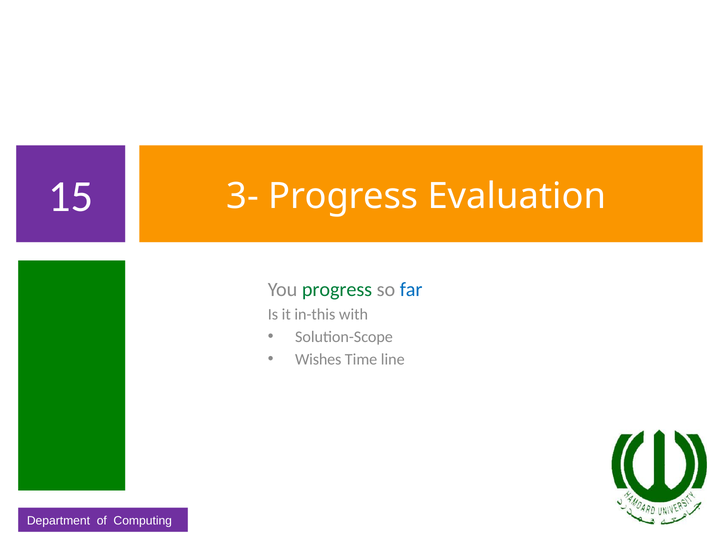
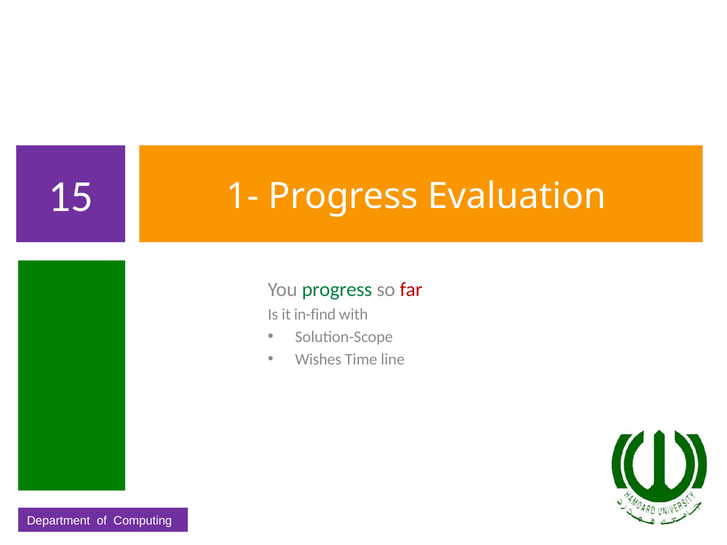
3-: 3- -> 1-
far colour: blue -> red
in-this: in-this -> in-find
